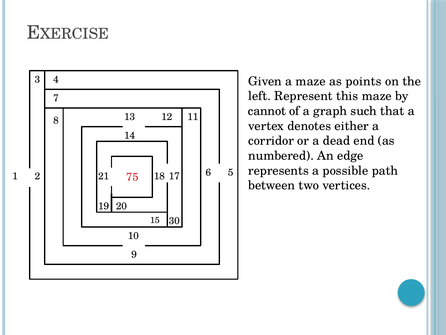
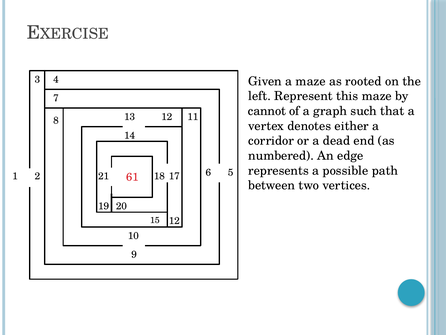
points: points -> rooted
75: 75 -> 61
15 30: 30 -> 12
